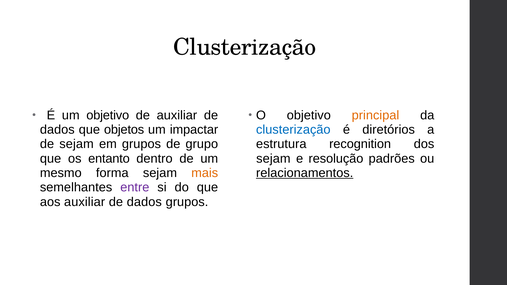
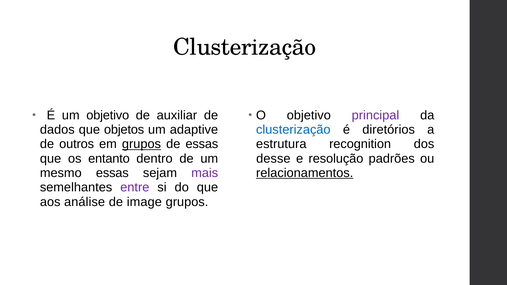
principal colour: orange -> purple
impactar: impactar -> adaptive
de sejam: sejam -> outros
grupos at (141, 144) underline: none -> present
de grupo: grupo -> essas
sejam at (273, 159): sejam -> desse
mesmo forma: forma -> essas
mais colour: orange -> purple
aos auxiliar: auxiliar -> análise
dados at (144, 202): dados -> image
